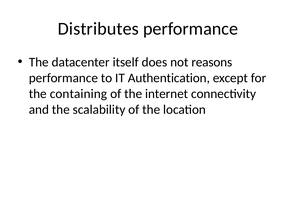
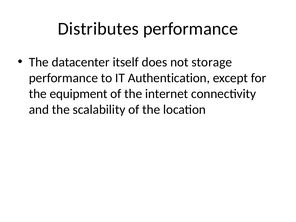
reasons: reasons -> storage
containing: containing -> equipment
